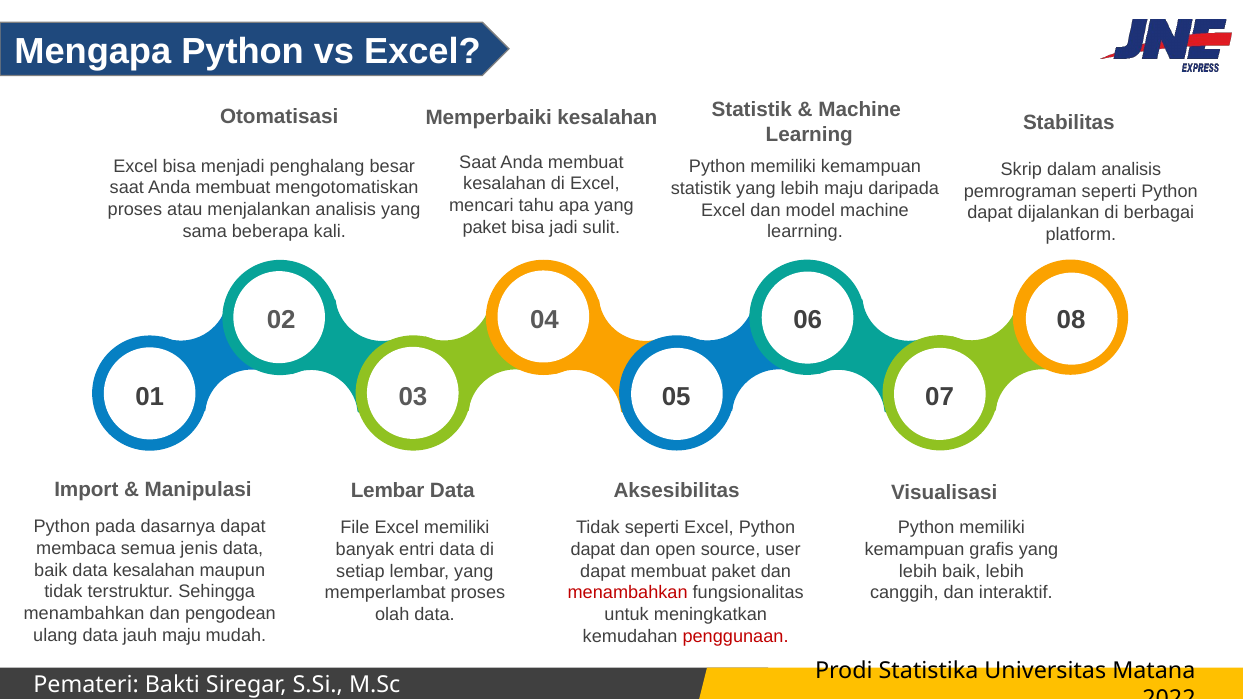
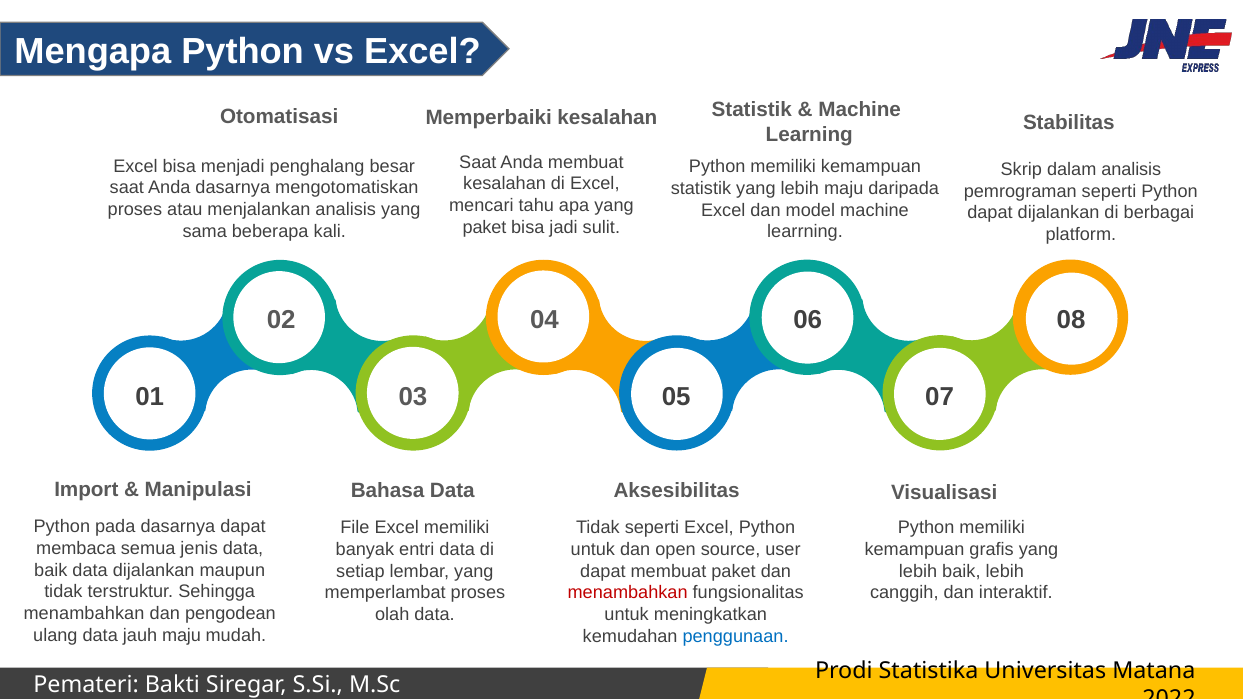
membuat at (233, 188): membuat -> dasarnya
Lembar at (388, 491): Lembar -> Bahasa
dapat at (593, 550): dapat -> untuk
data kesalahan: kesalahan -> dijalankan
penggunaan colour: red -> blue
